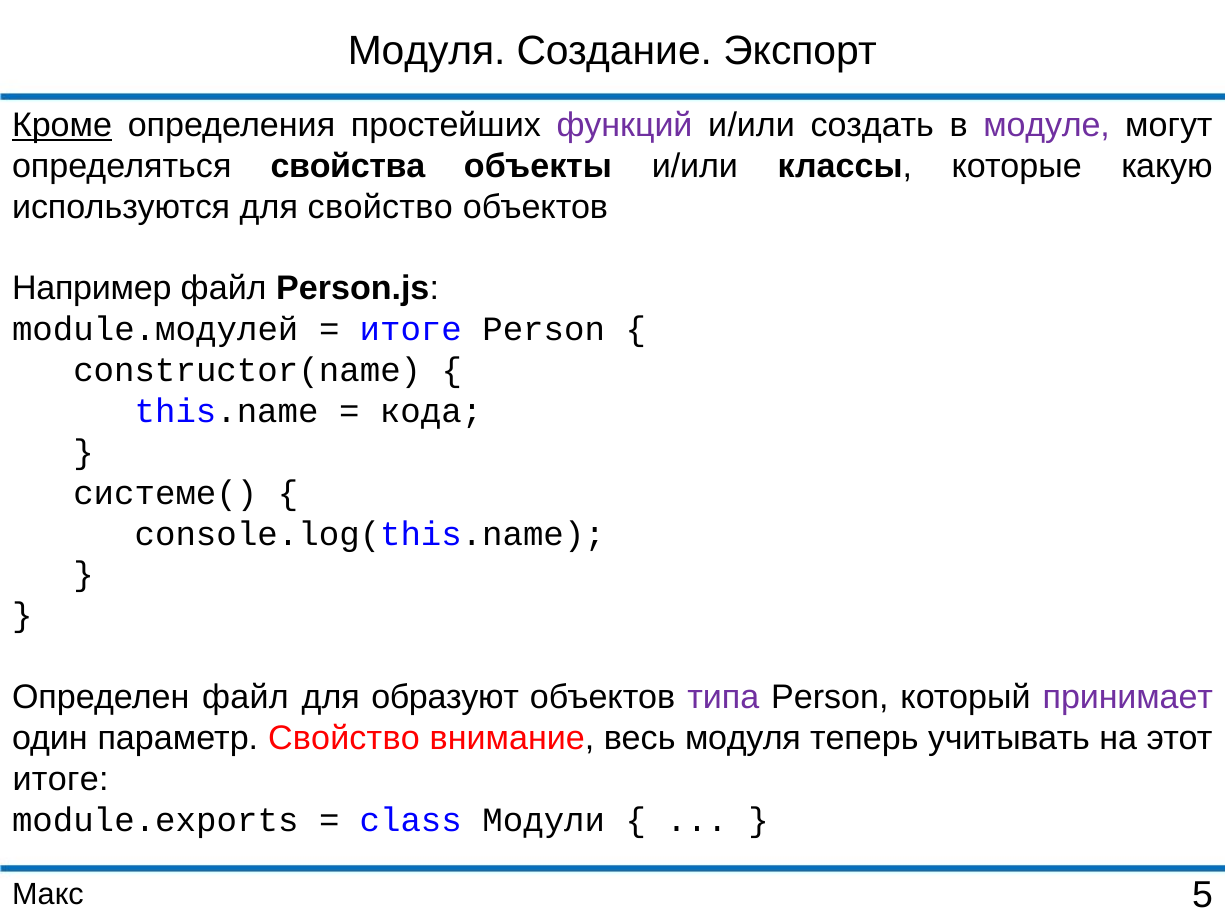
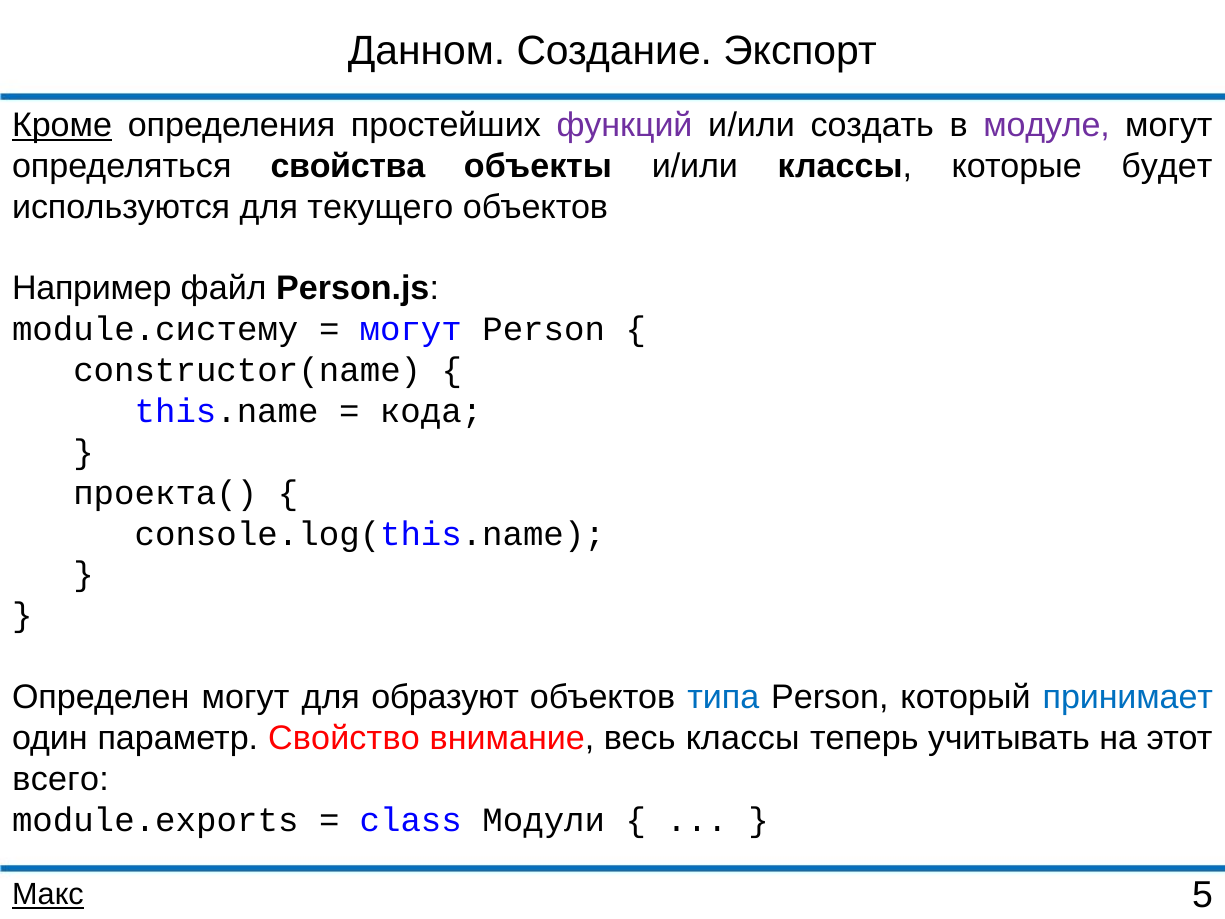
Модуля at (427, 51): Модуля -> Данном
какую: какую -> будет
для свойство: свойство -> текущего
module.модулей: module.модулей -> module.систему
итоге at (411, 329): итоге -> могут
системе(: системе( -> проекта(
Определен файл: файл -> могут
типа colour: purple -> blue
принимает colour: purple -> blue
весь модуля: модуля -> классы
итоге at (61, 779): итоге -> всего
Макс underline: none -> present
